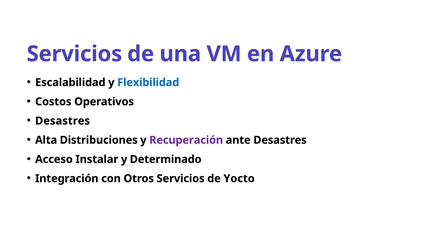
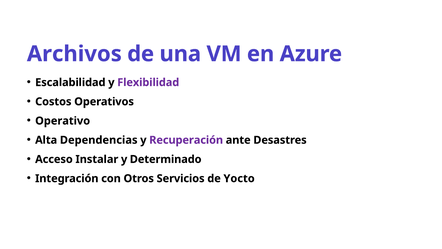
Servicios at (74, 54): Servicios -> Archivos
Flexibilidad colour: blue -> purple
Desastres at (63, 121): Desastres -> Operativo
Distribuciones: Distribuciones -> Dependencias
